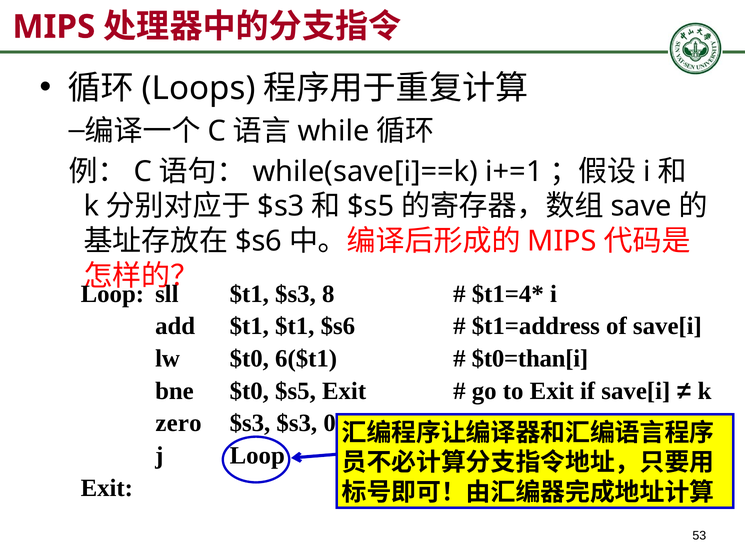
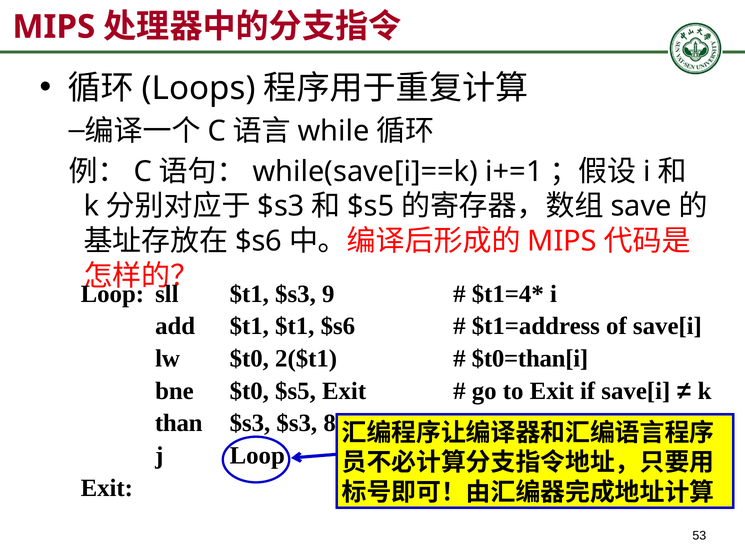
8: 8 -> 9
6($t1: 6($t1 -> 2($t1
zero: zero -> than
0: 0 -> 8
